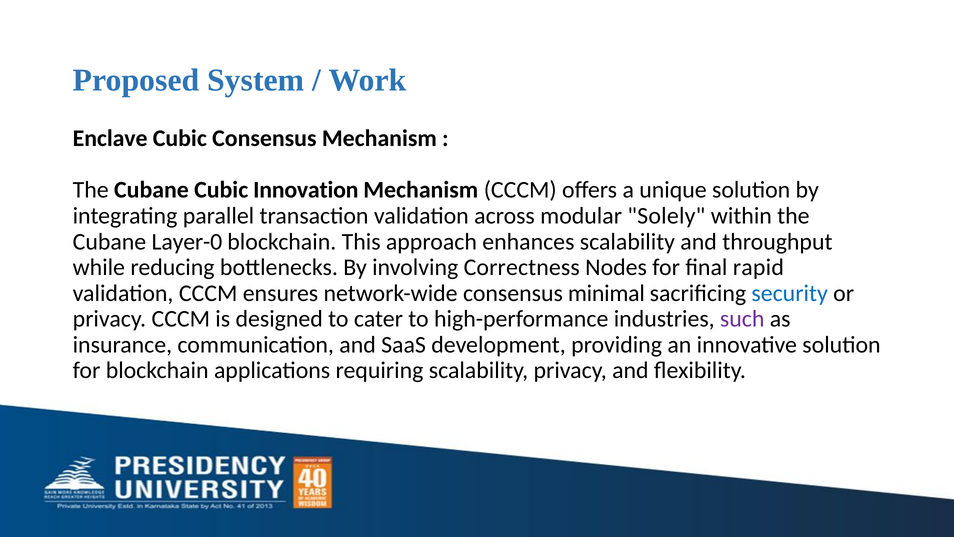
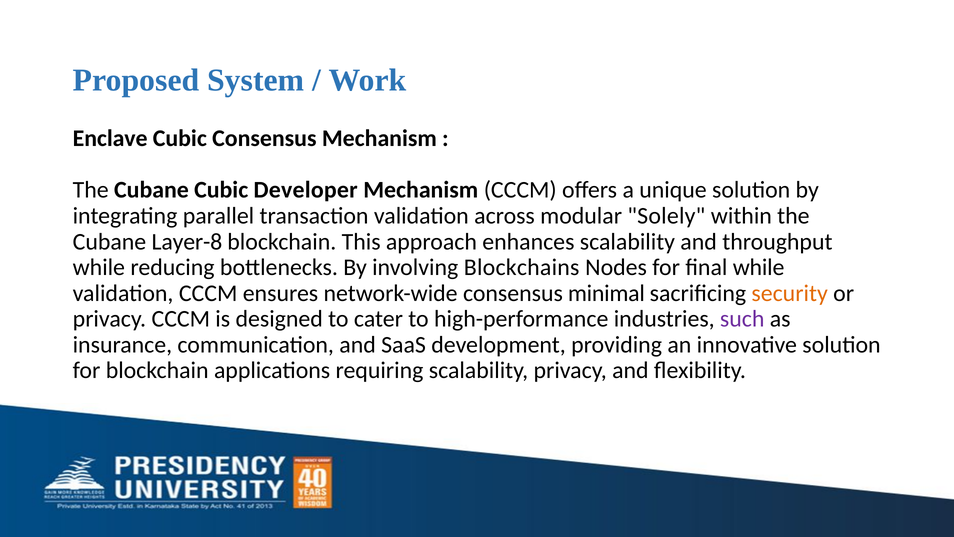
Innovation: Innovation -> Developer
Layer-0: Layer-0 -> Layer-8
Correctness: Correctness -> Blockchains
final rapid: rapid -> while
security colour: blue -> orange
